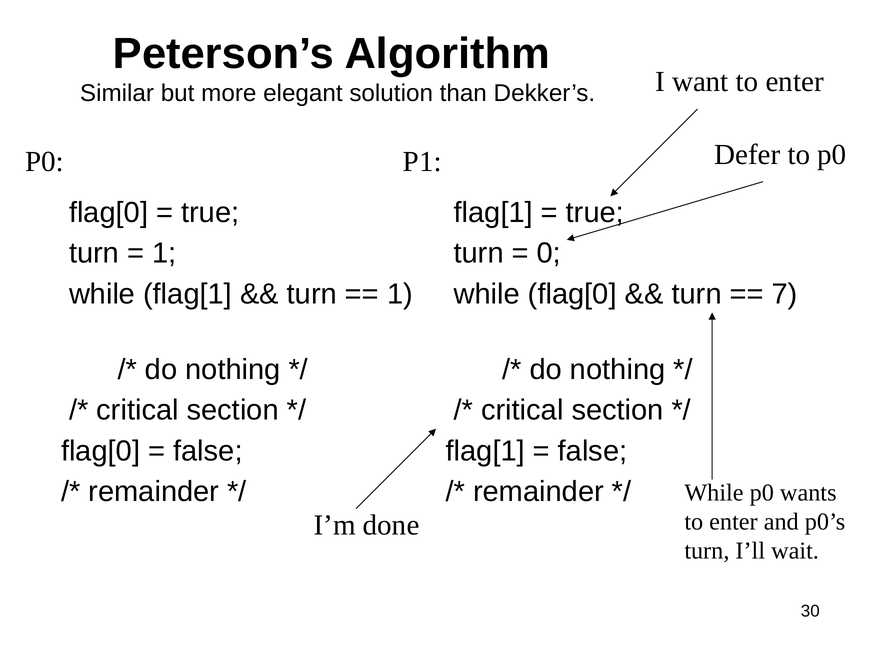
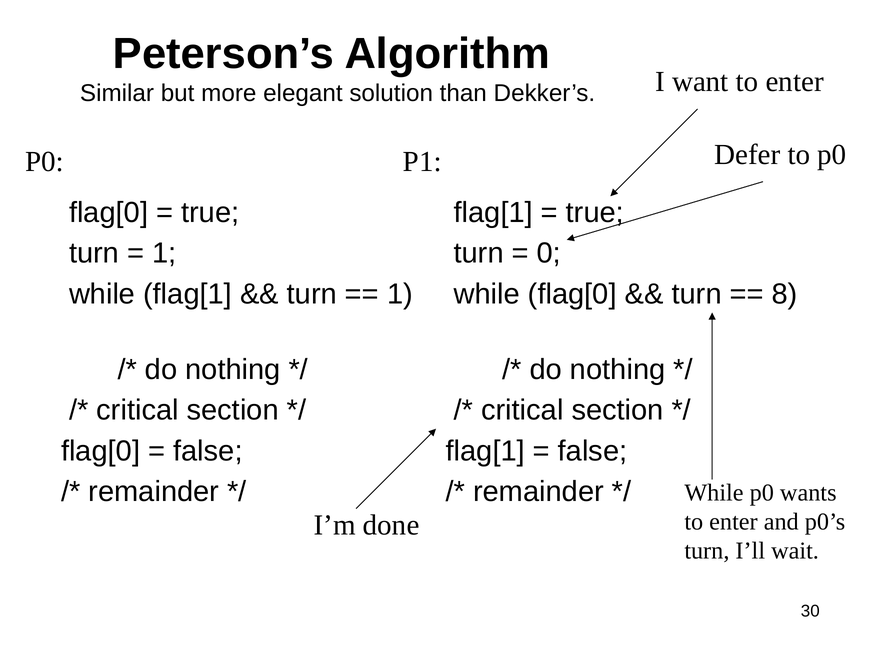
7: 7 -> 8
